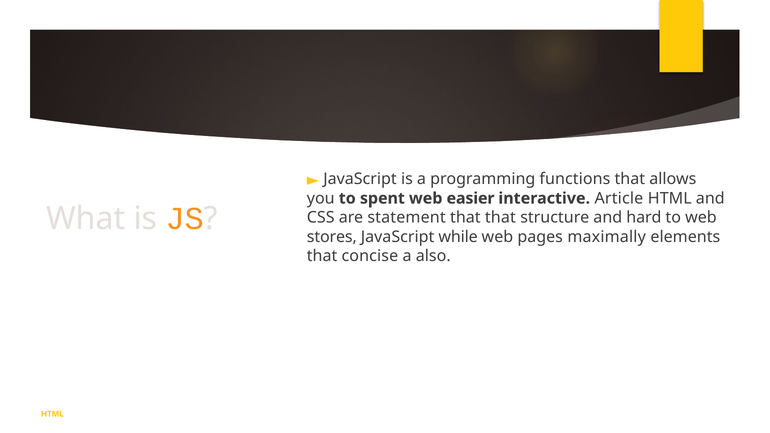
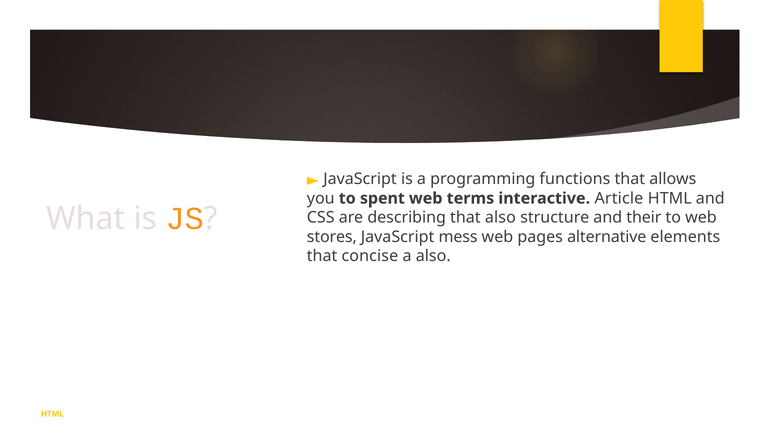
easier: easier -> terms
statement: statement -> describing
that that: that -> also
hard: hard -> their
while: while -> mess
maximally: maximally -> alternative
